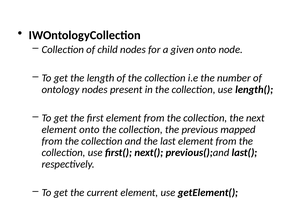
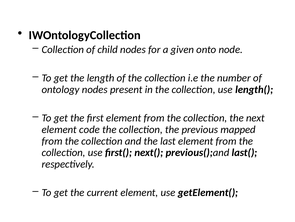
element onto: onto -> code
